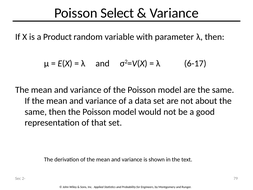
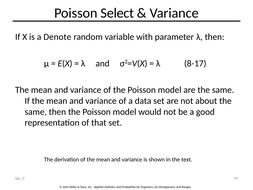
Product: Product -> Denote
6-17: 6-17 -> 8-17
